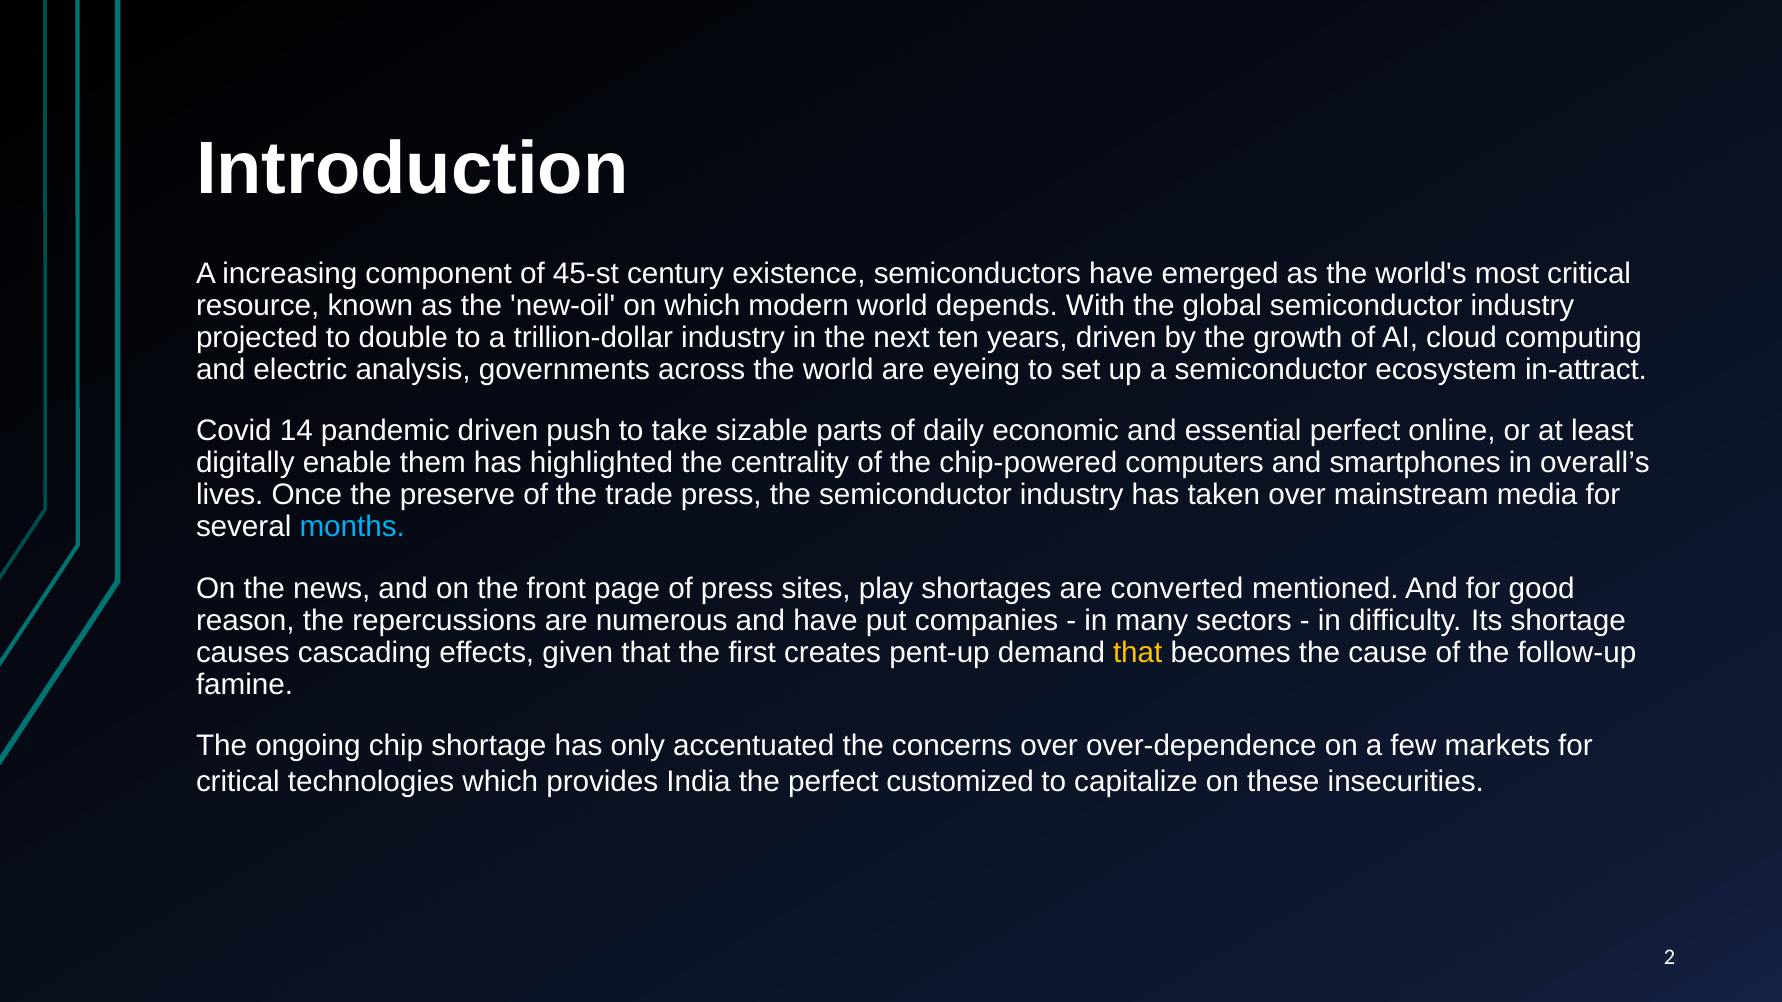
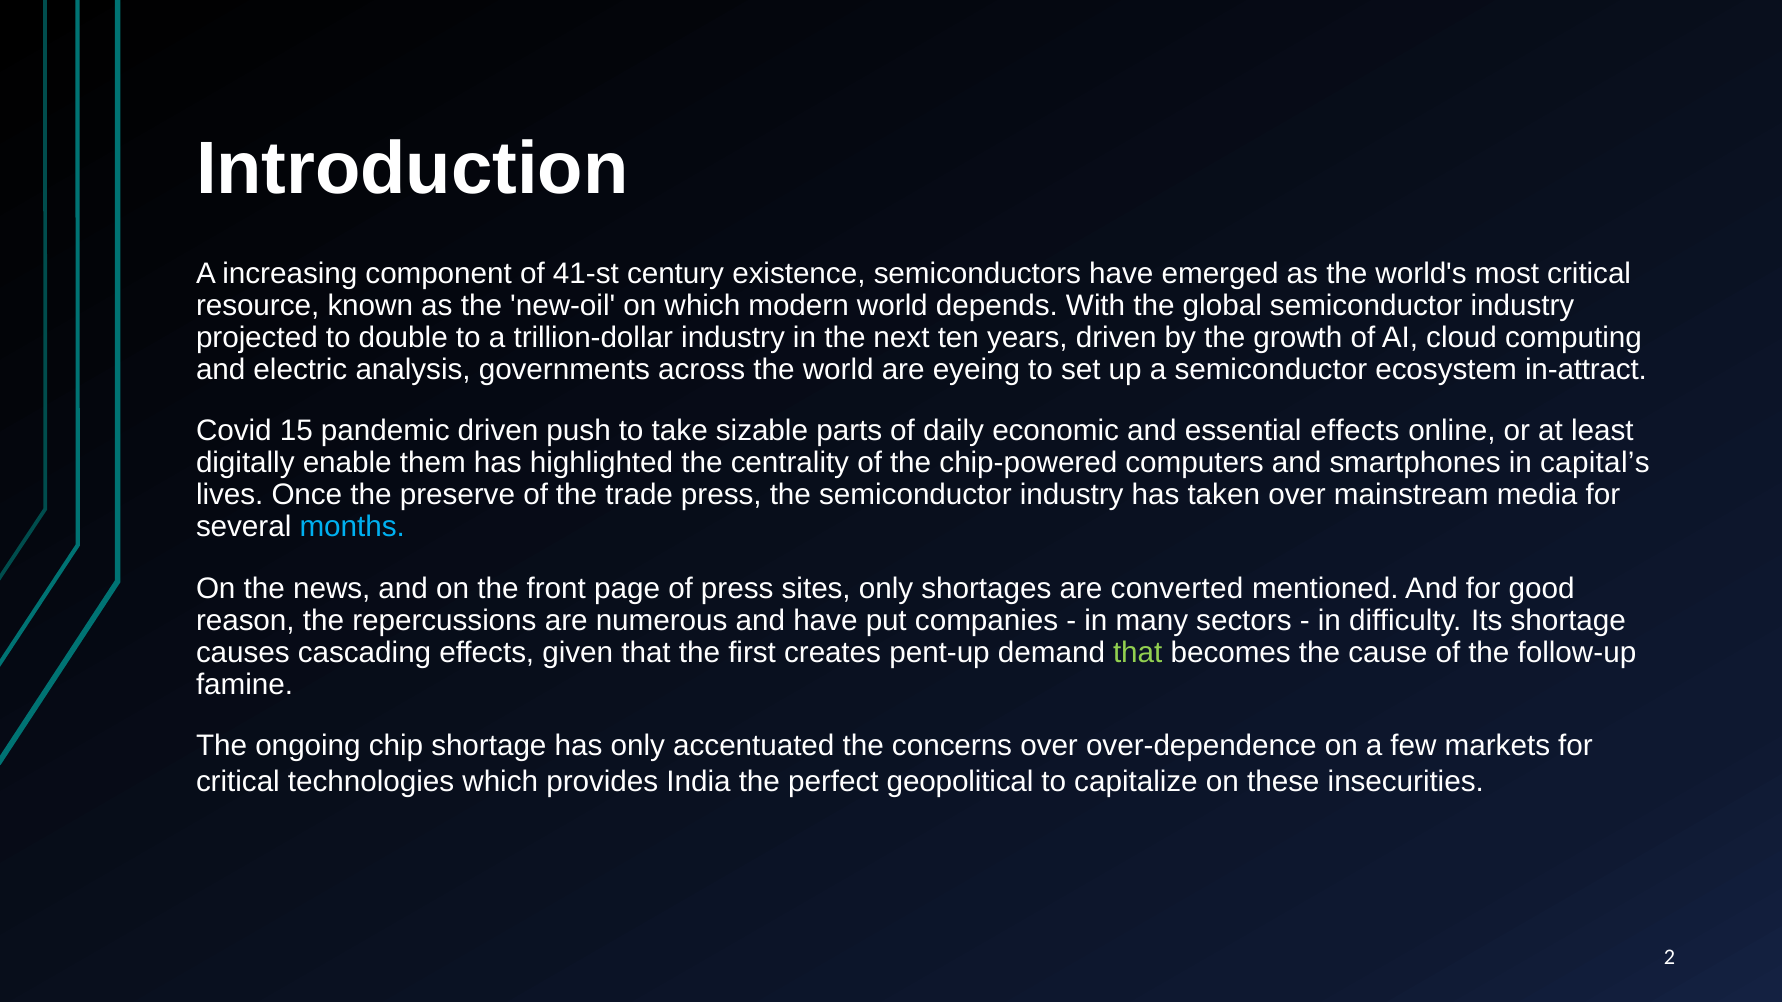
45-st: 45-st -> 41-st
14: 14 -> 15
essential perfect: perfect -> effects
overall’s: overall’s -> capital’s
sites play: play -> only
that at (1138, 653) colour: yellow -> light green
customized: customized -> geopolitical
